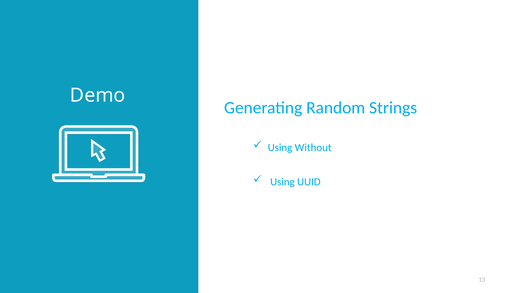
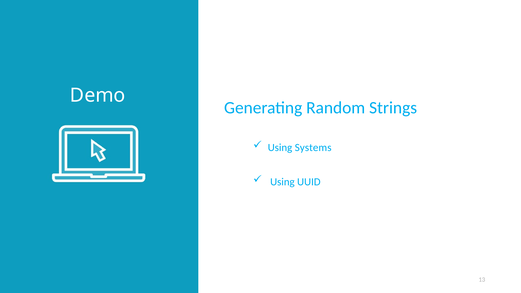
Without: Without -> Systems
